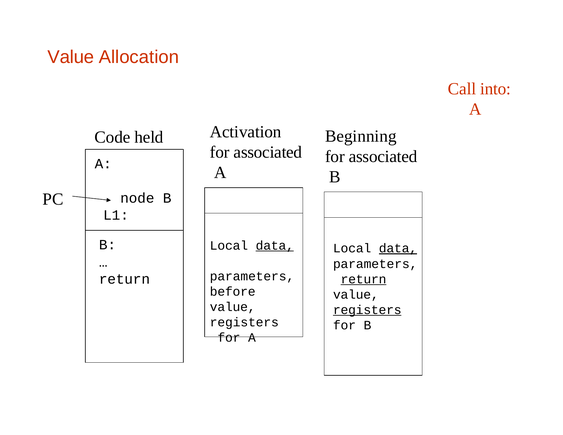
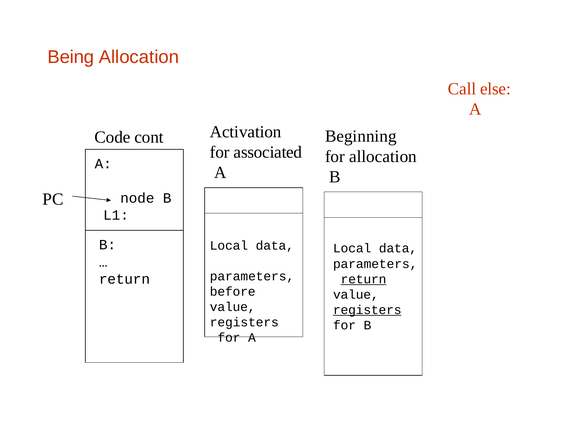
Value at (71, 57): Value -> Being
into: into -> else
held: held -> cont
associated at (383, 157): associated -> allocation
data at (275, 246) underline: present -> none
data at (398, 248) underline: present -> none
